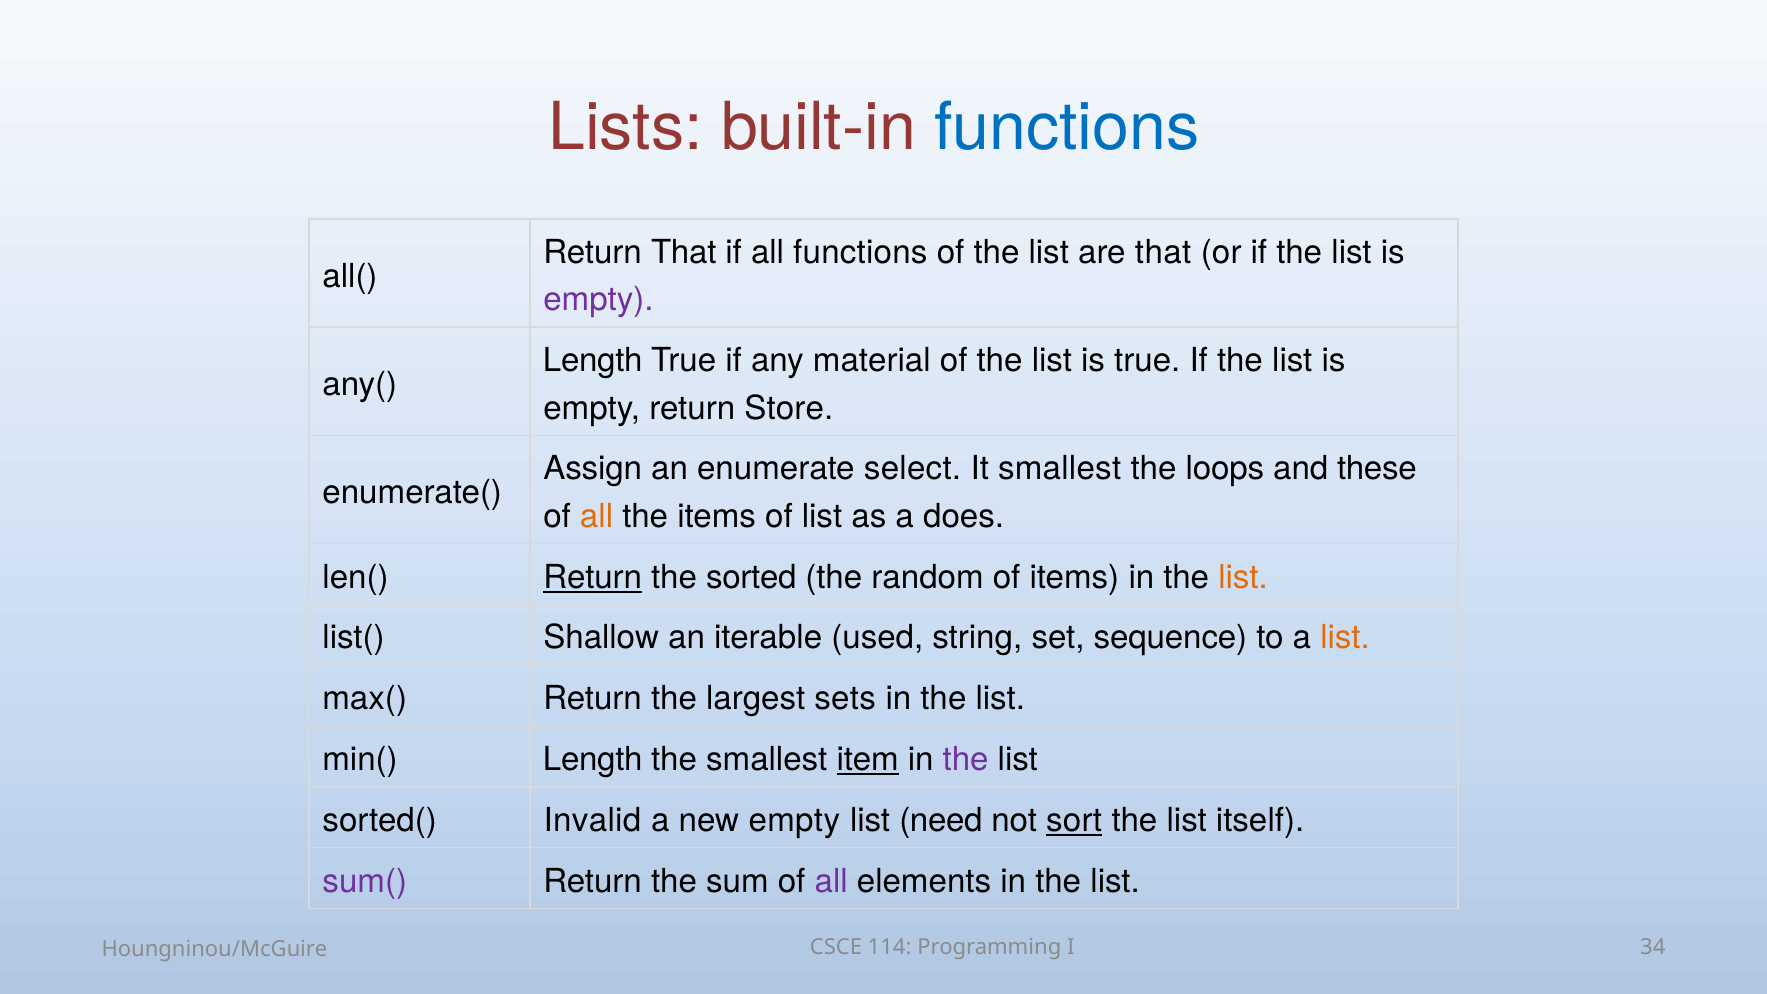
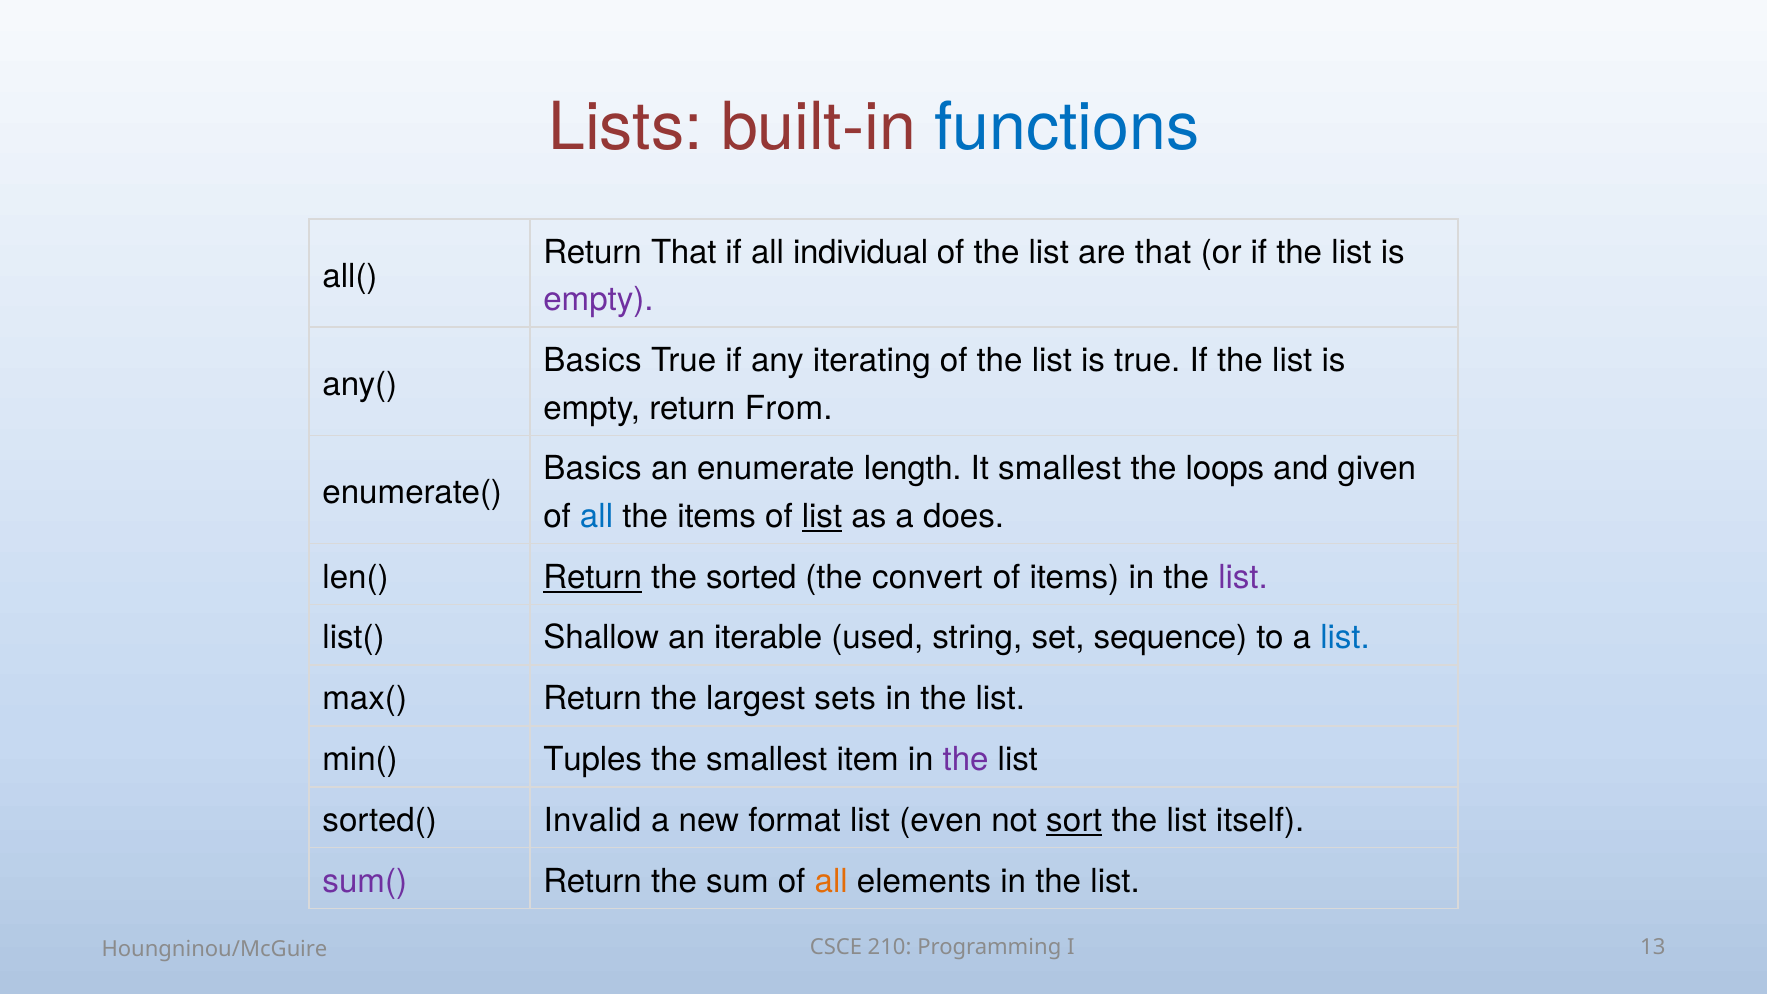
all functions: functions -> individual
Length at (593, 361): Length -> Basics
material: material -> iterating
Store: Store -> From
Assign at (593, 469): Assign -> Basics
select: select -> length
these: these -> given
all at (597, 516) colour: orange -> blue
list at (822, 516) underline: none -> present
random: random -> convert
list at (1243, 577) colour: orange -> purple
list at (1345, 638) colour: orange -> blue
min( Length: Length -> Tuples
item underline: present -> none
new empty: empty -> format
need: need -> even
all at (831, 881) colour: purple -> orange
114: 114 -> 210
34: 34 -> 13
